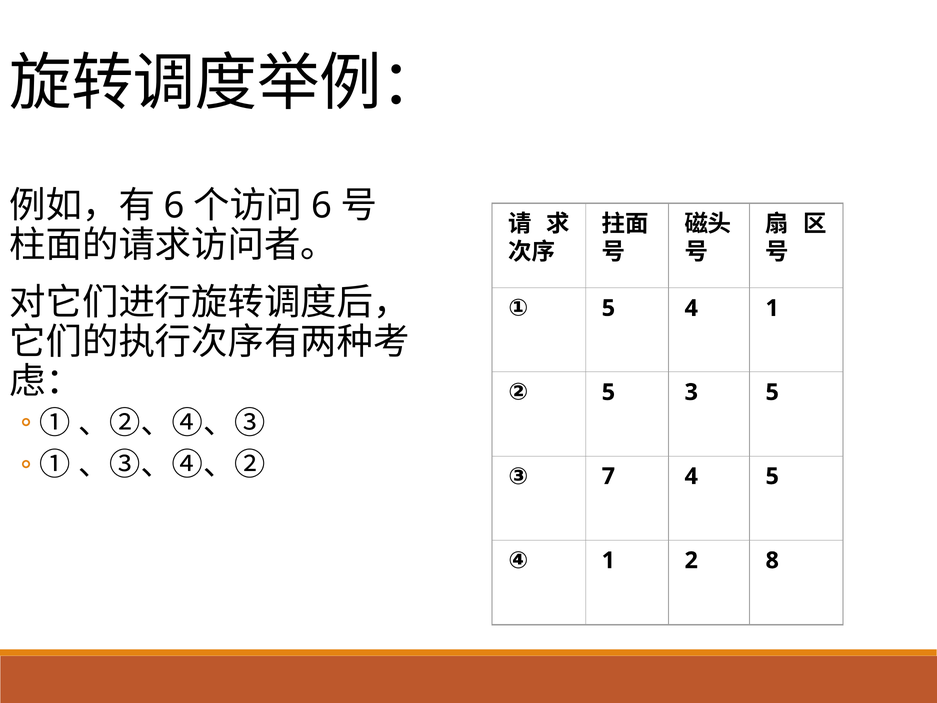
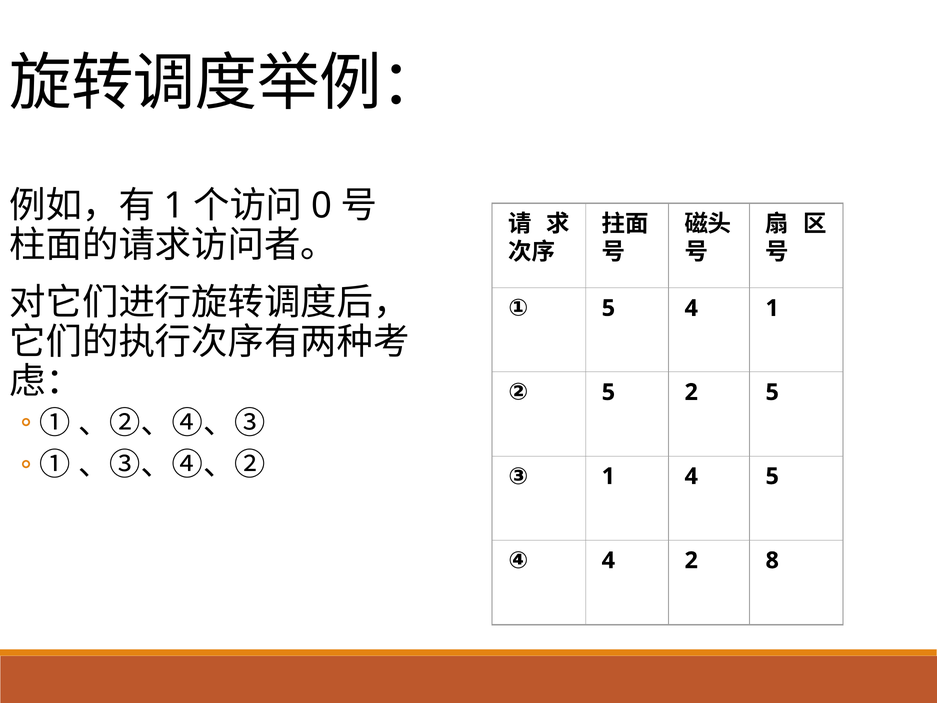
6 at (174, 206): 6 -> 1
6 at (321, 206): 6 -> 0
5 3: 3 -> 2
③ 7: 7 -> 1
④ 1: 1 -> 4
